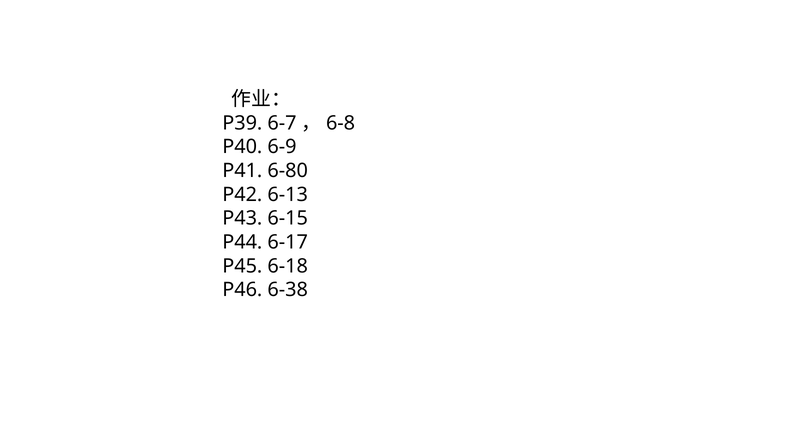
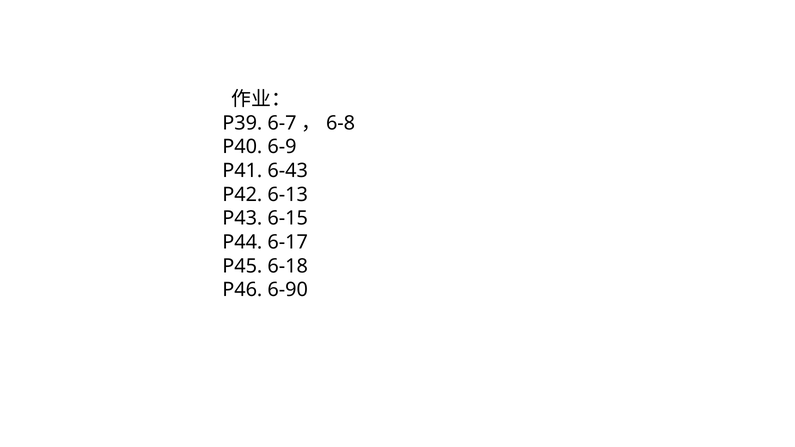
6-80: 6-80 -> 6-43
6-38: 6-38 -> 6-90
